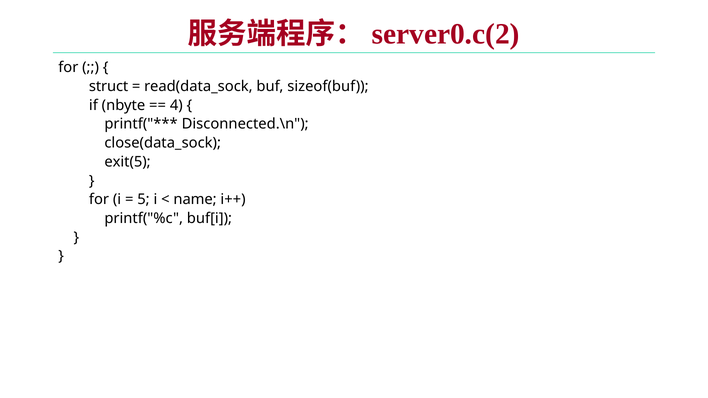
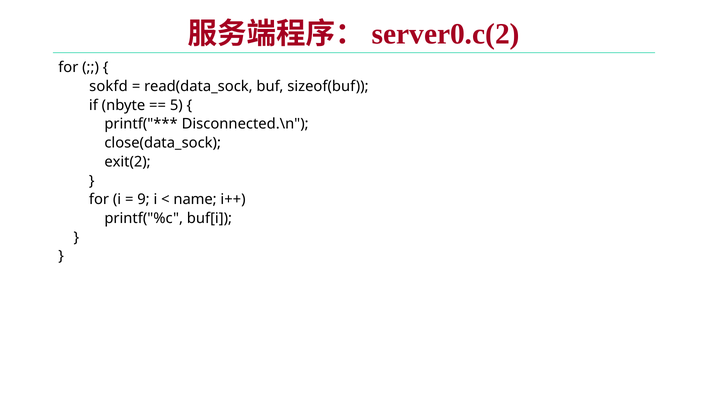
struct: struct -> sokfd
4: 4 -> 5
exit(5: exit(5 -> exit(2
5: 5 -> 9
